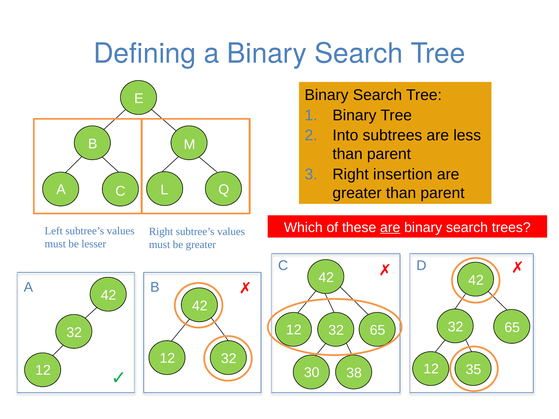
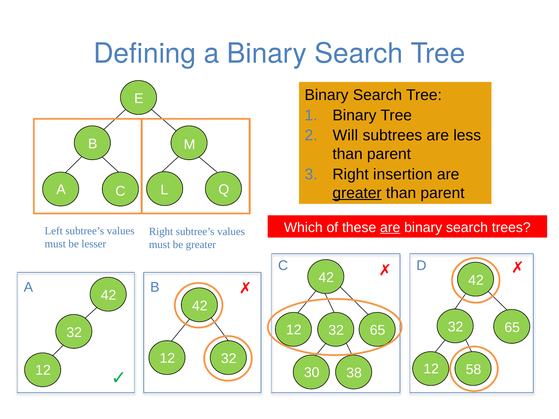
Into: Into -> Will
greater at (357, 193) underline: none -> present
35: 35 -> 58
